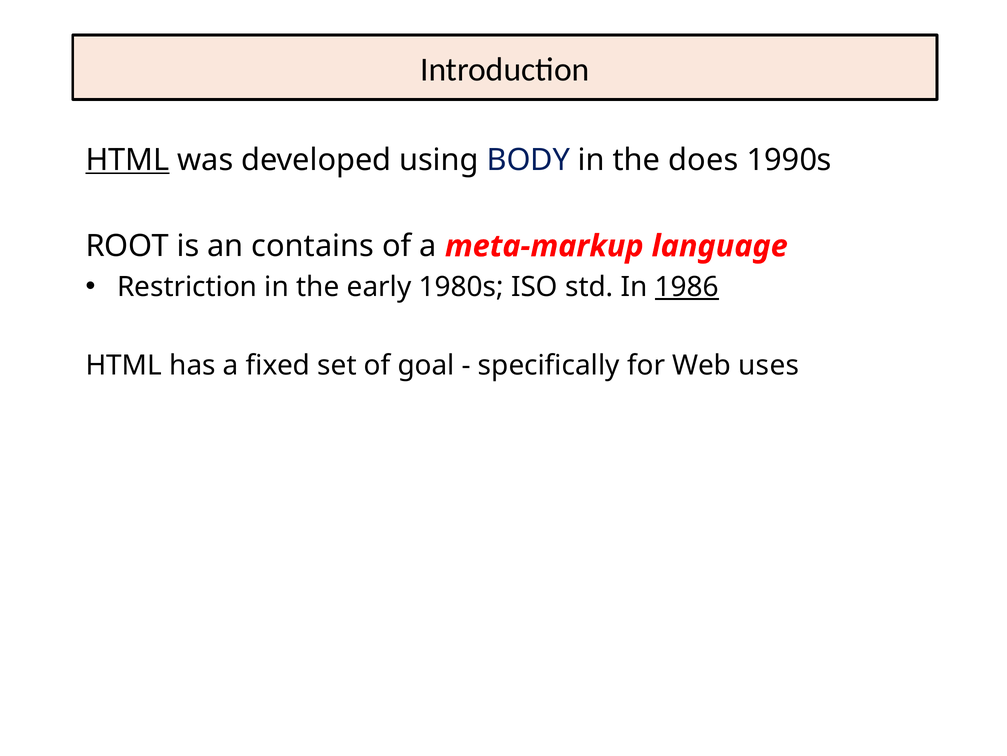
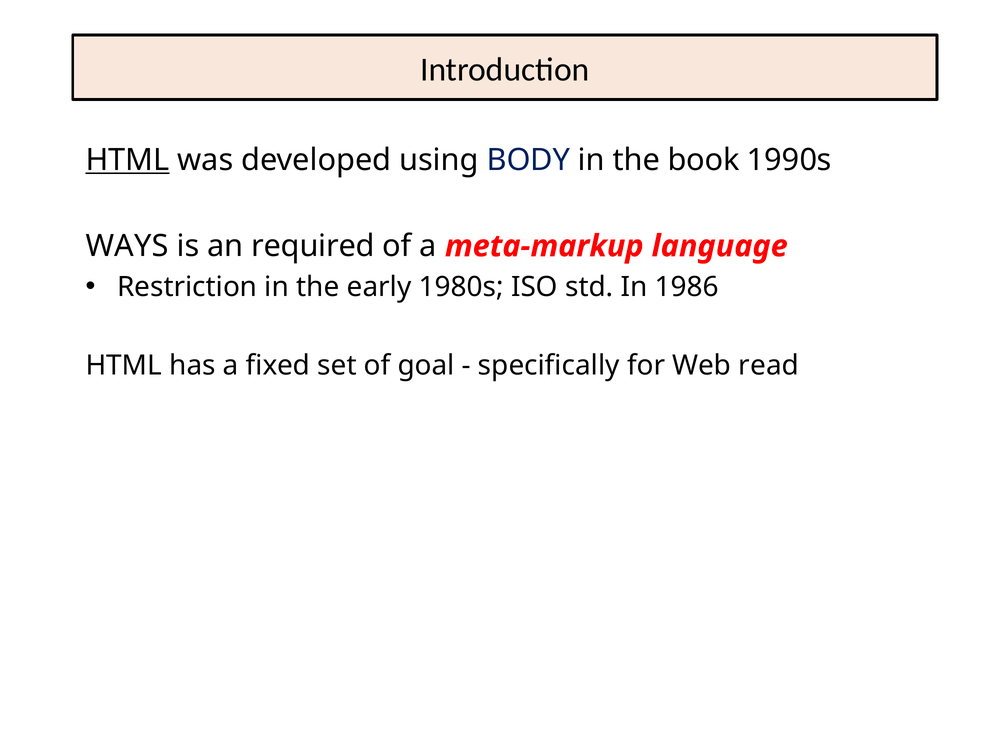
does: does -> book
ROOT: ROOT -> WAYS
contains: contains -> required
1986 underline: present -> none
uses: uses -> read
